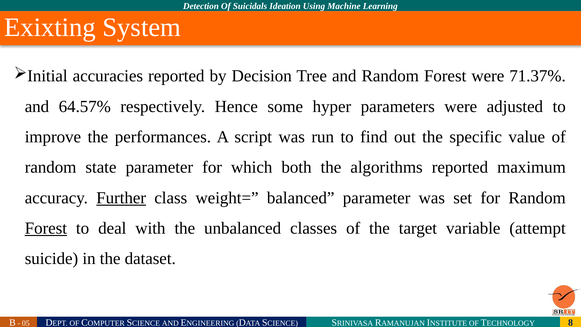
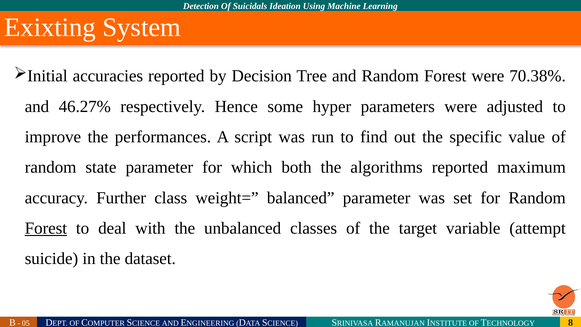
71.37%: 71.37% -> 70.38%
64.57%: 64.57% -> 46.27%
Further underline: present -> none
